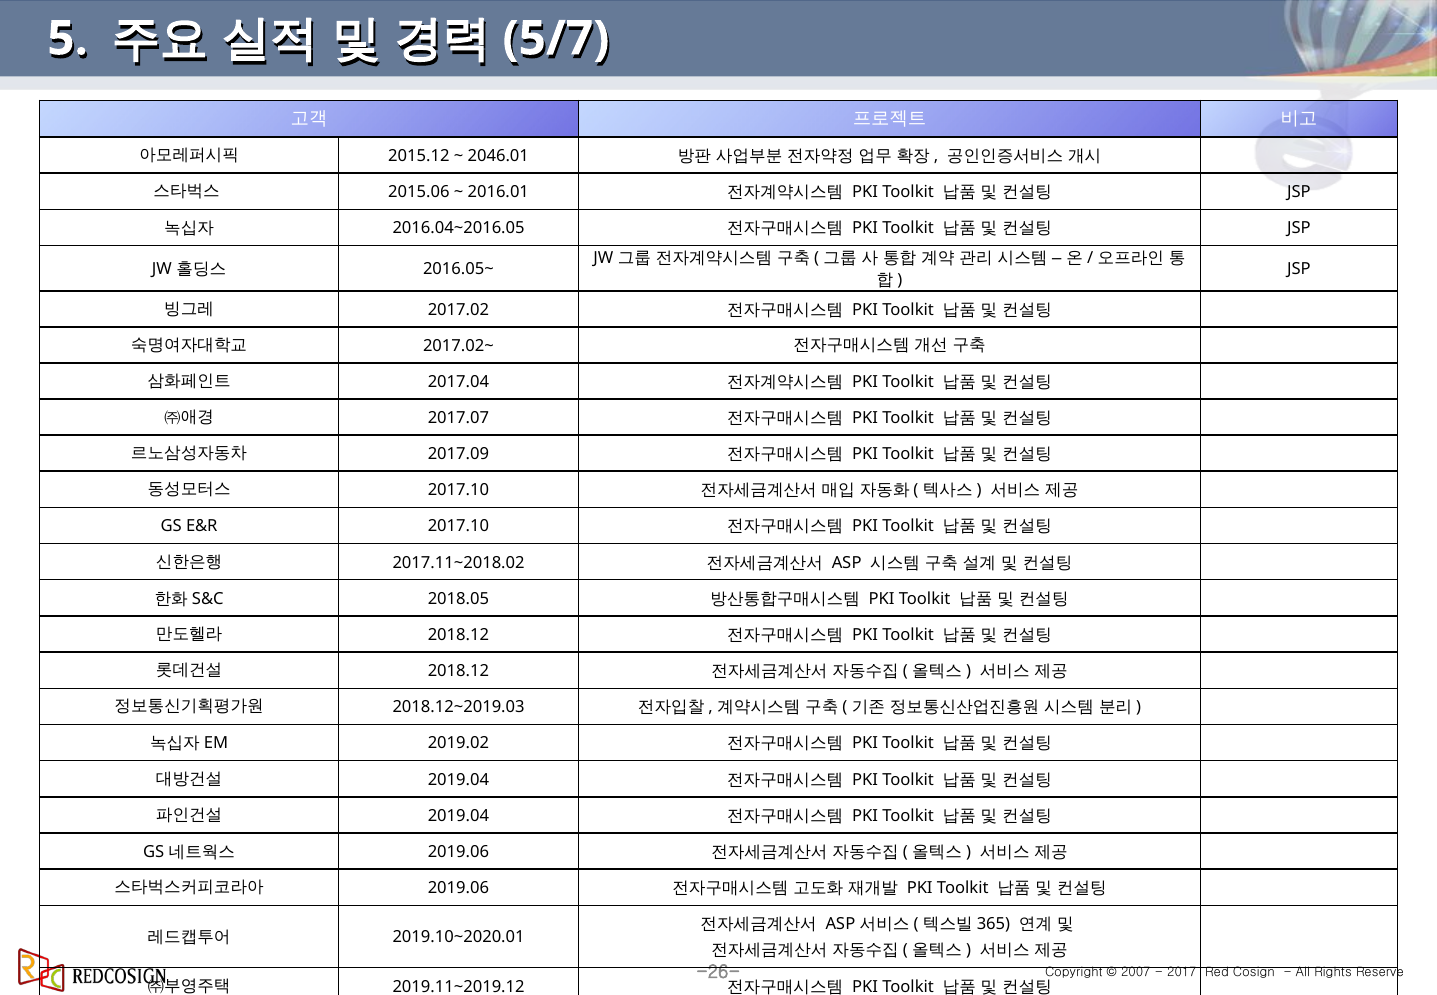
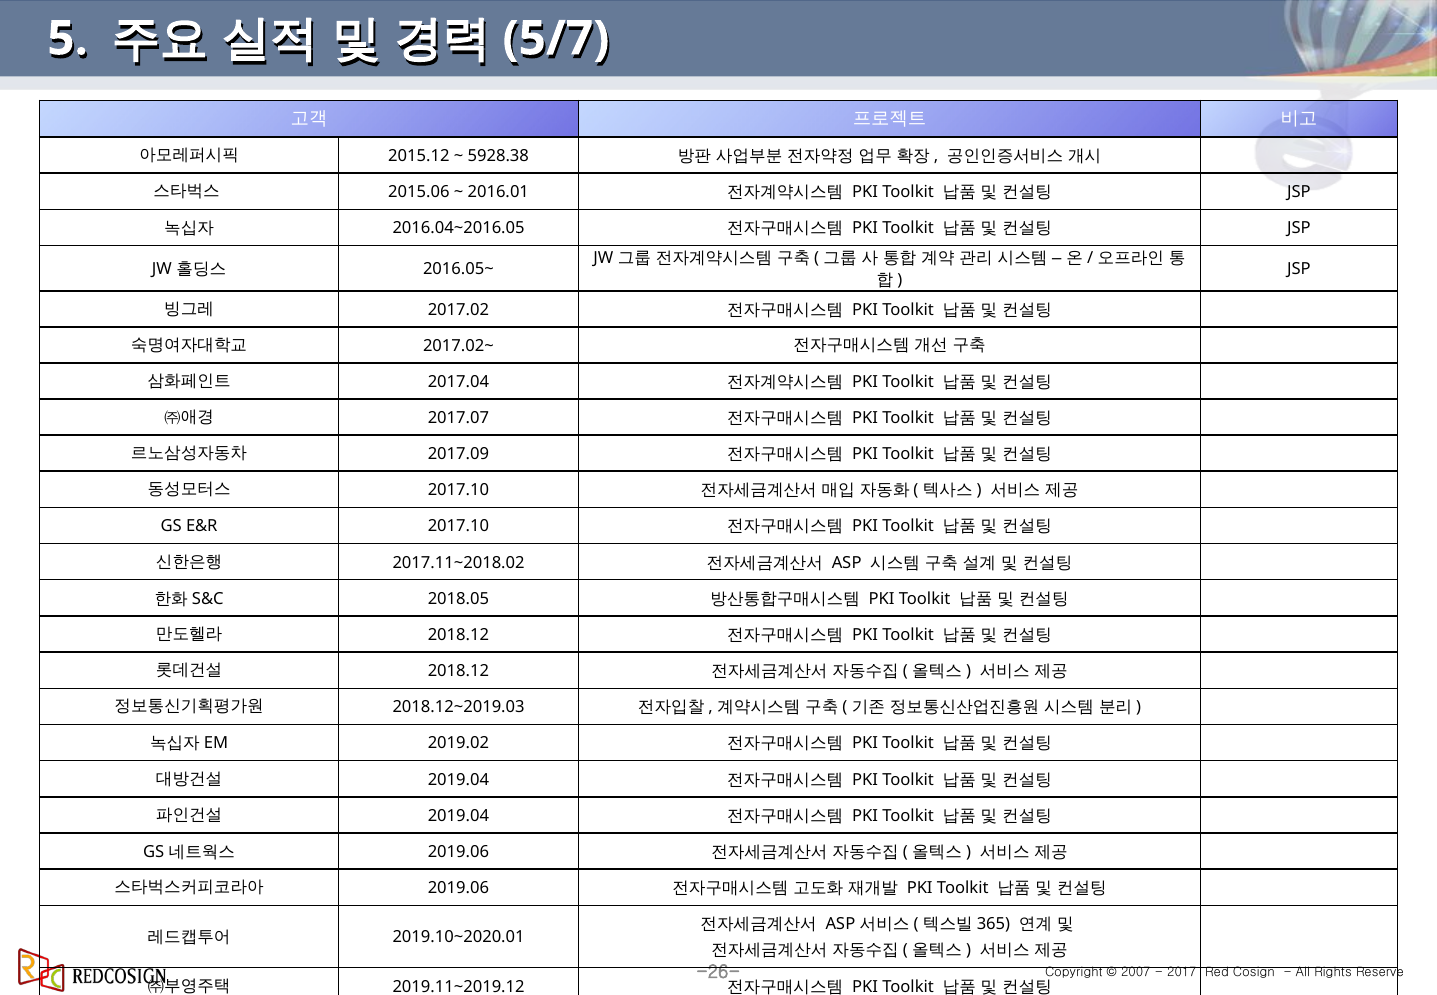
2046.01: 2046.01 -> 5928.38
